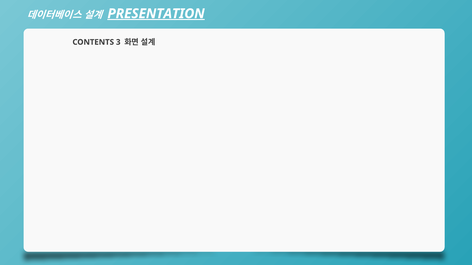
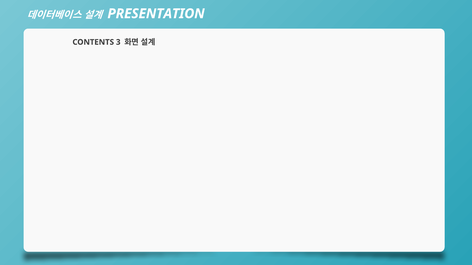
PRESENTATION underline: present -> none
